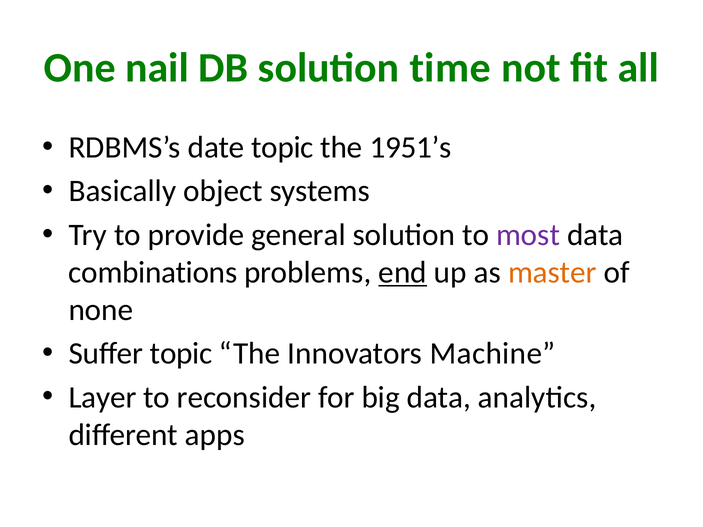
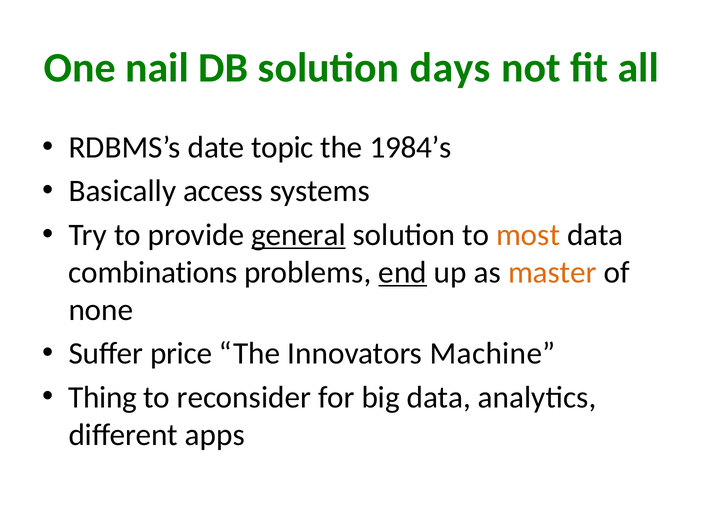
time: time -> days
1951’s: 1951’s -> 1984’s
object: object -> access
general underline: none -> present
most colour: purple -> orange
Suffer topic: topic -> price
Layer: Layer -> Thing
